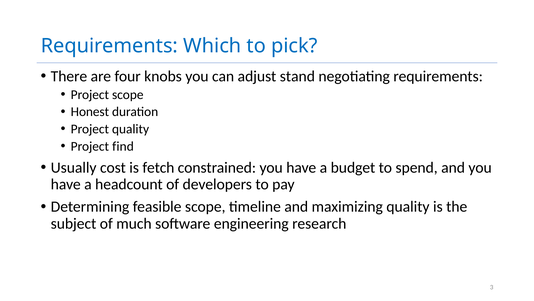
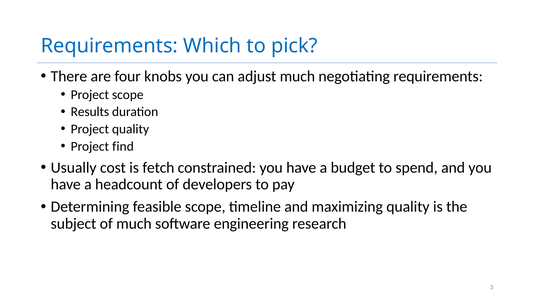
adjust stand: stand -> much
Honest: Honest -> Results
